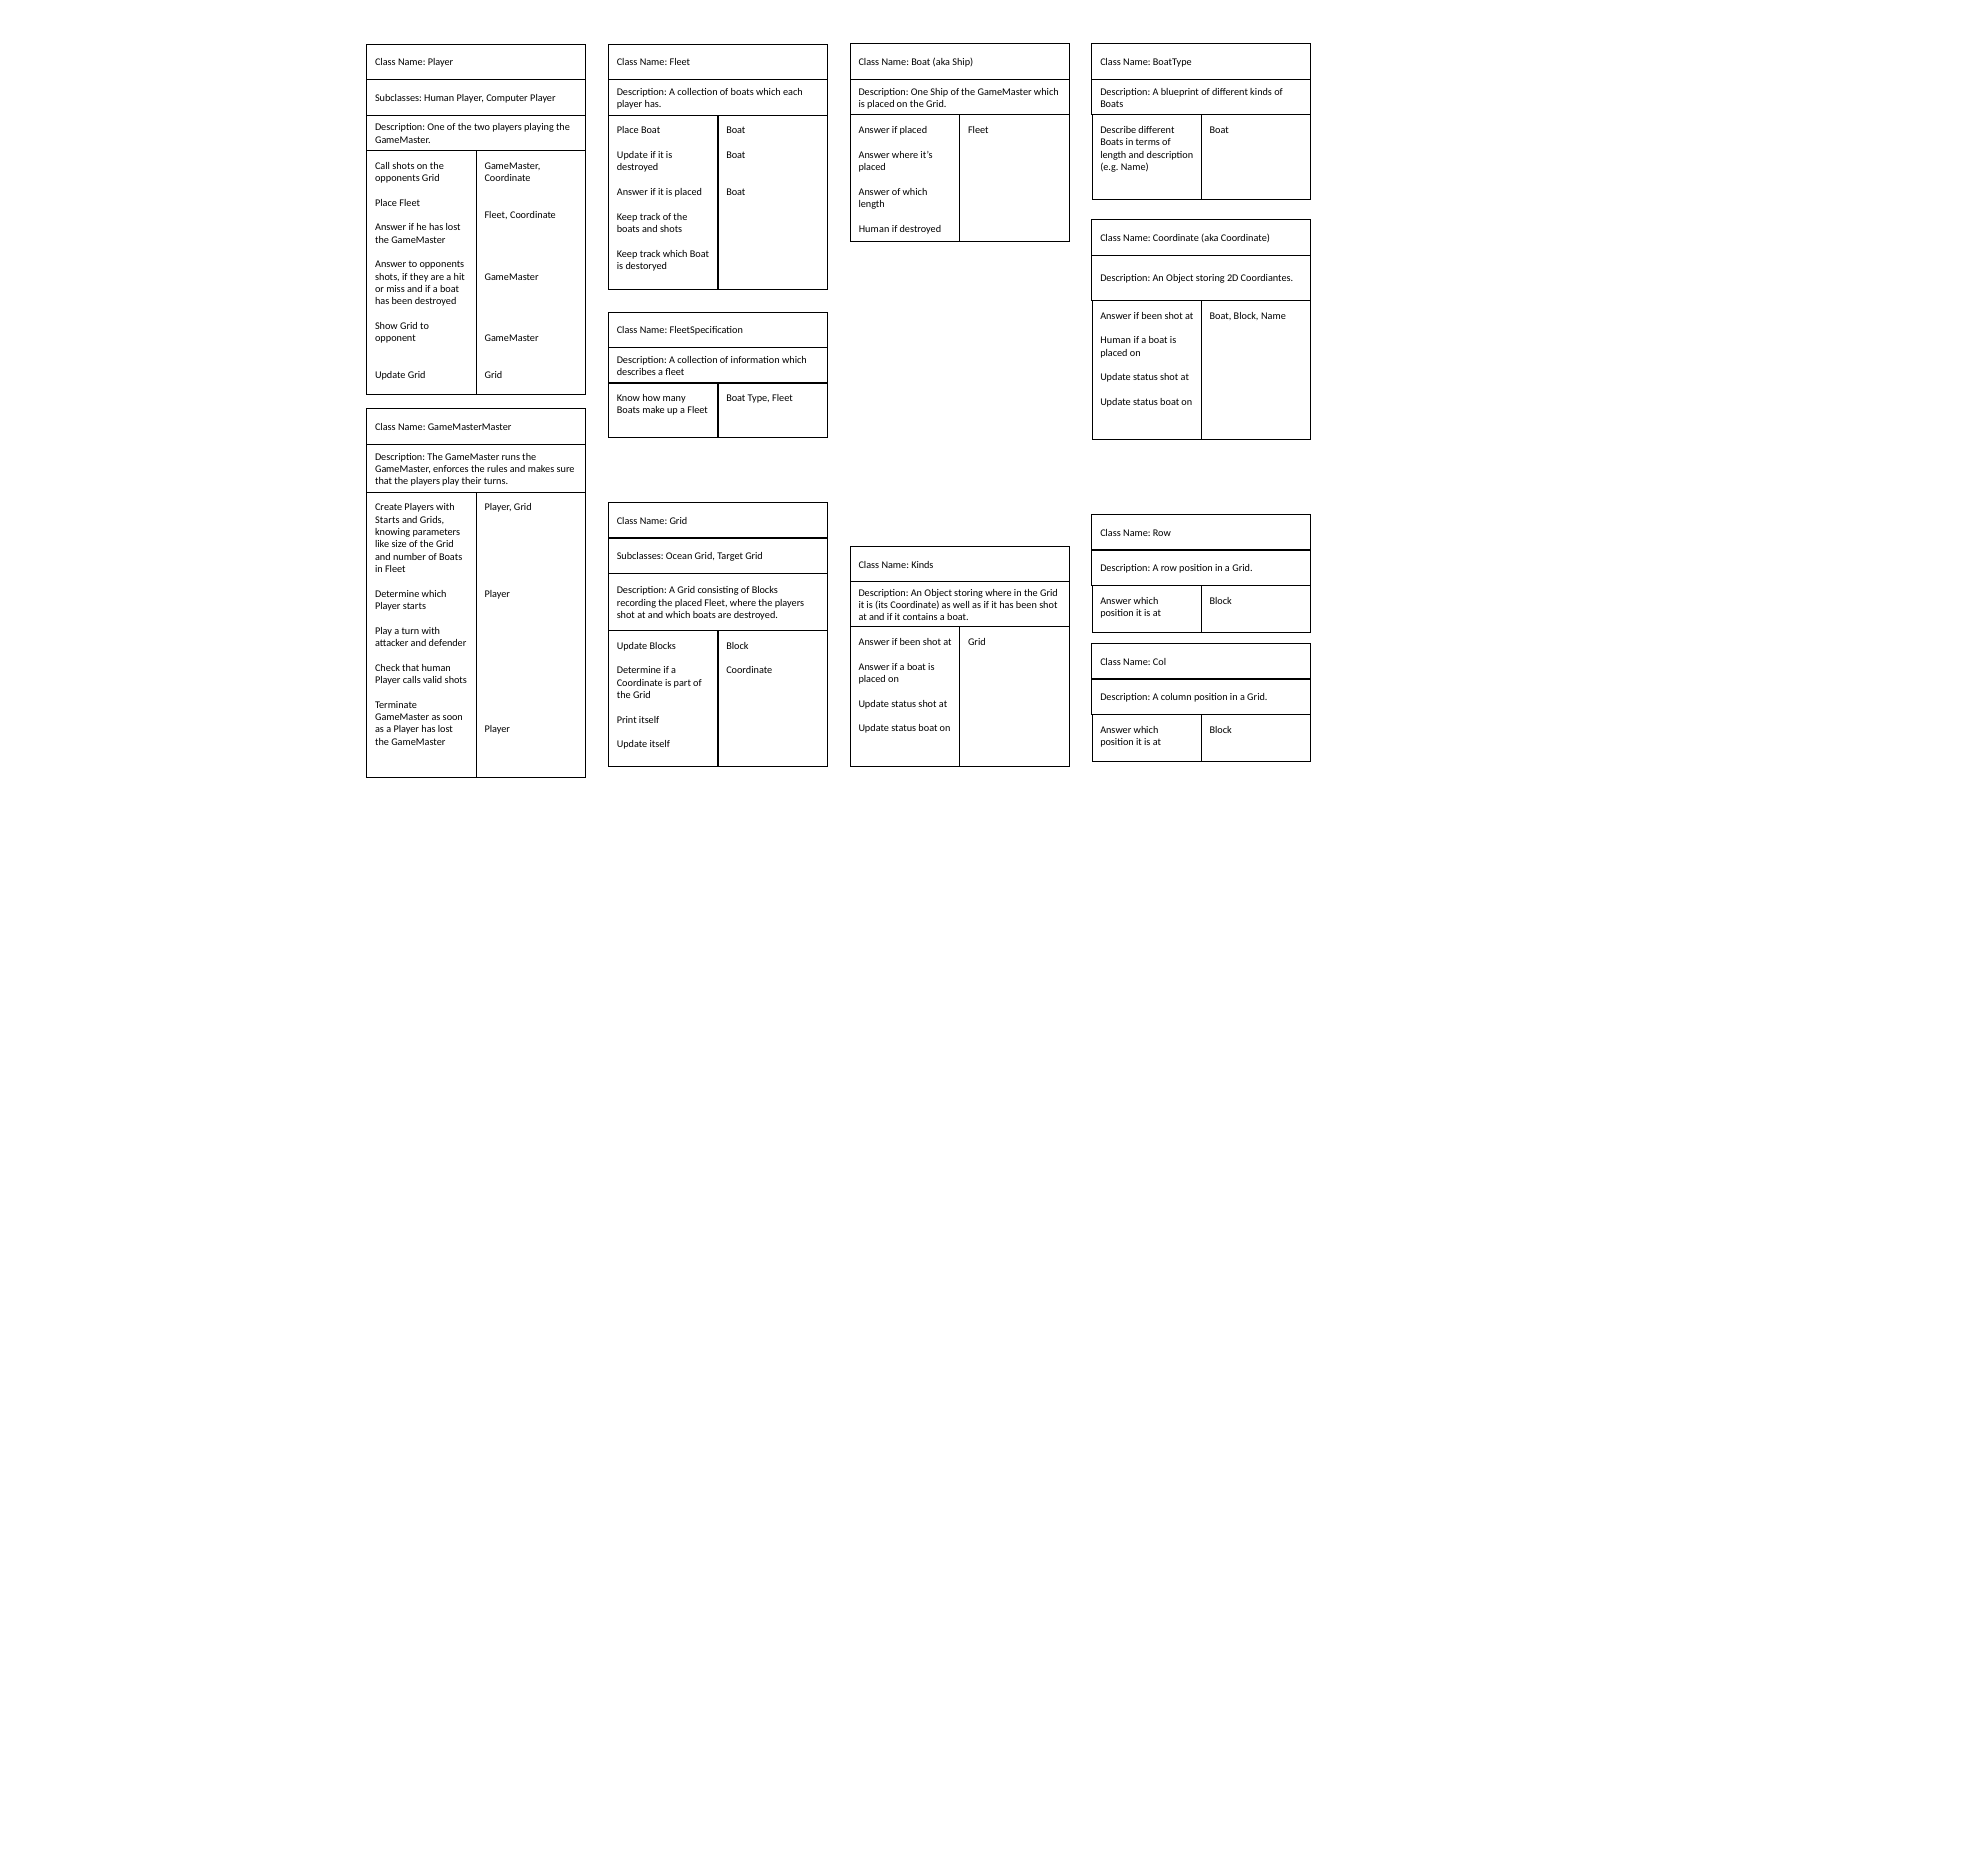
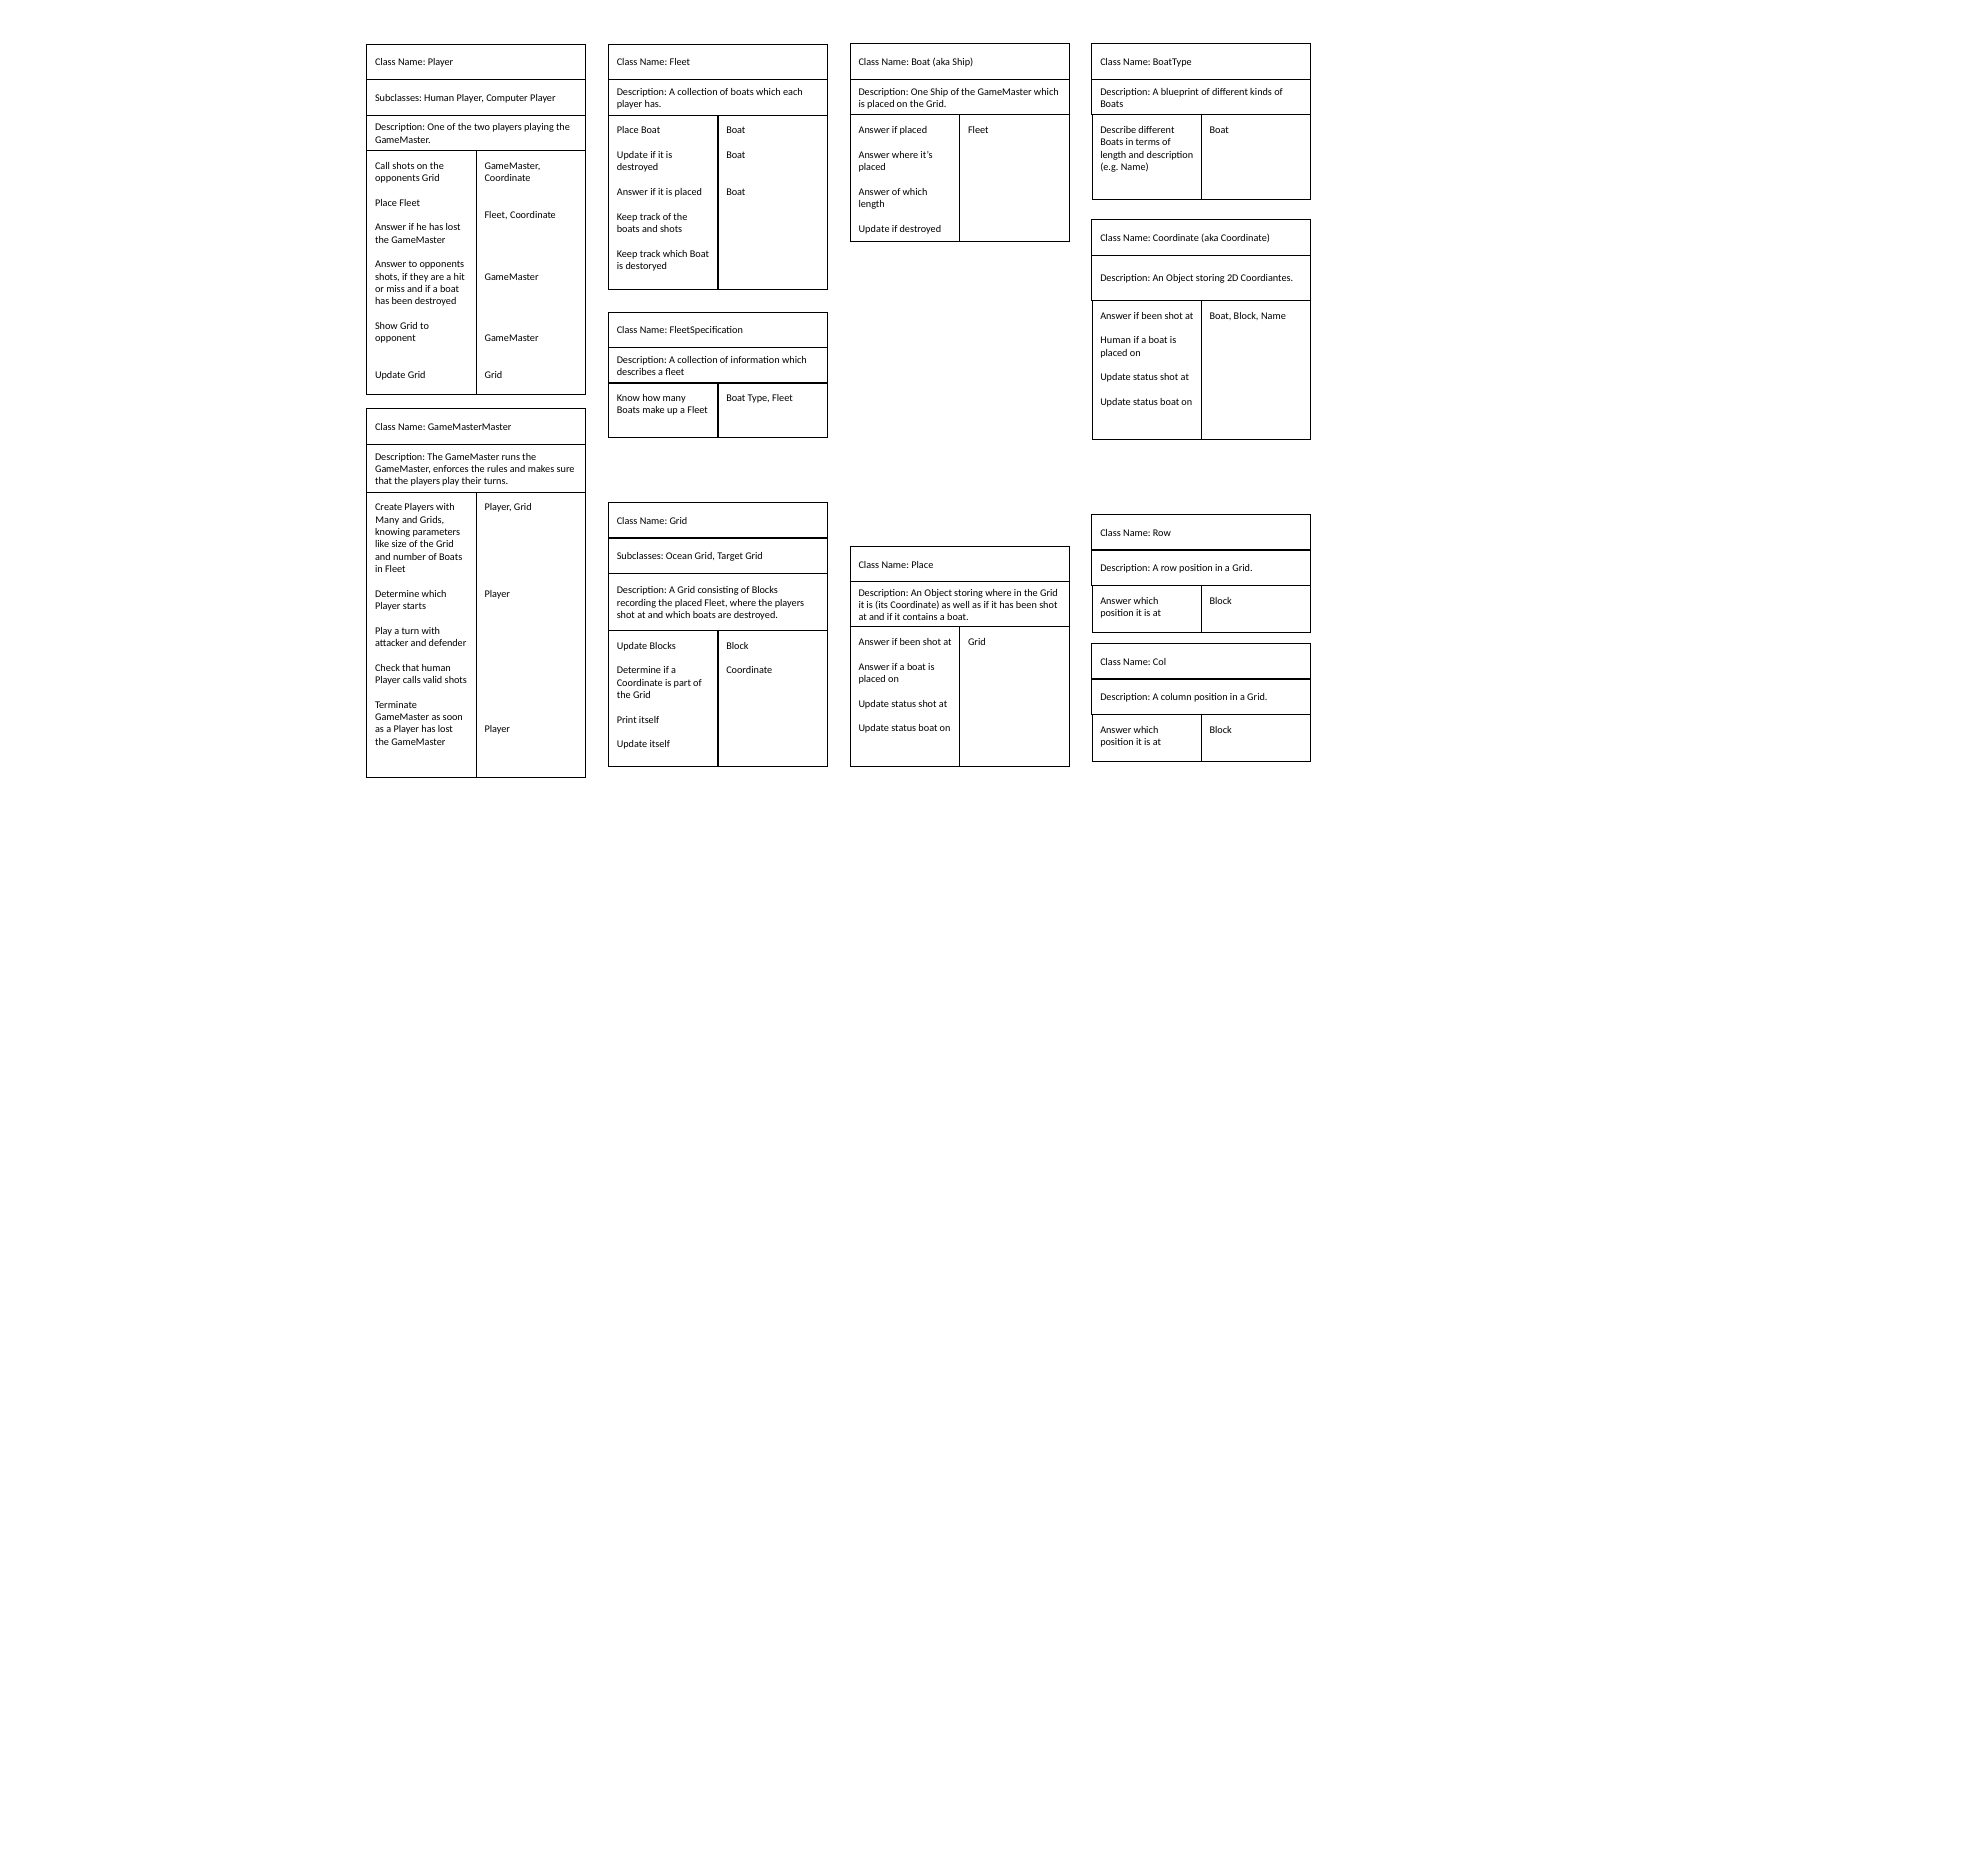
Human at (874, 229): Human -> Update
Starts at (387, 520): Starts -> Many
Name Kinds: Kinds -> Place
